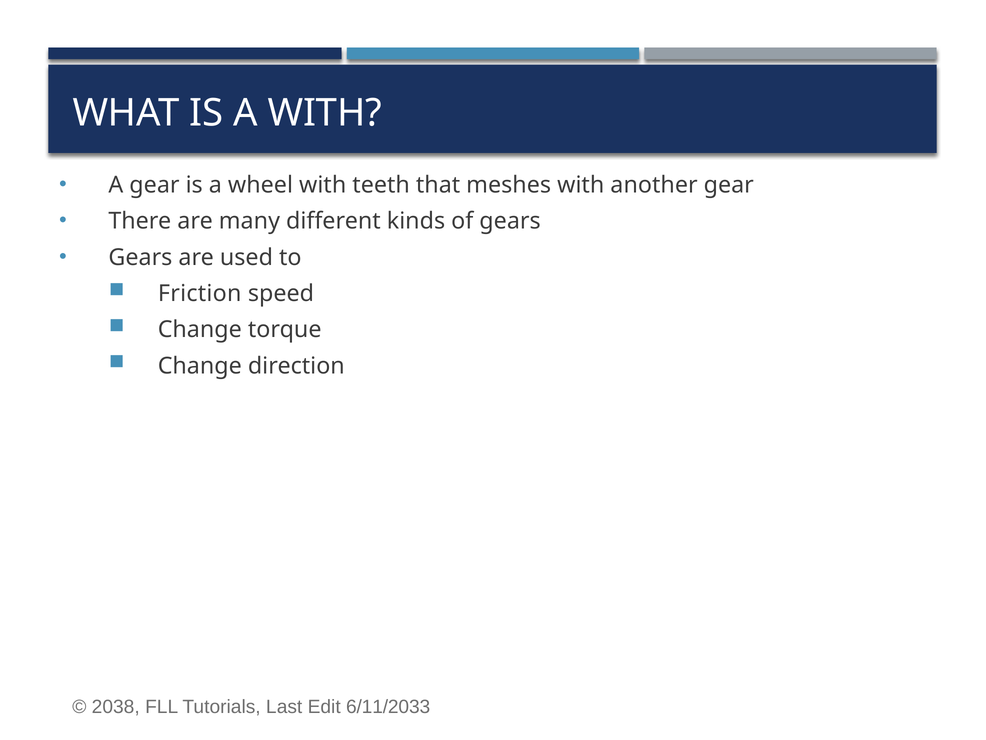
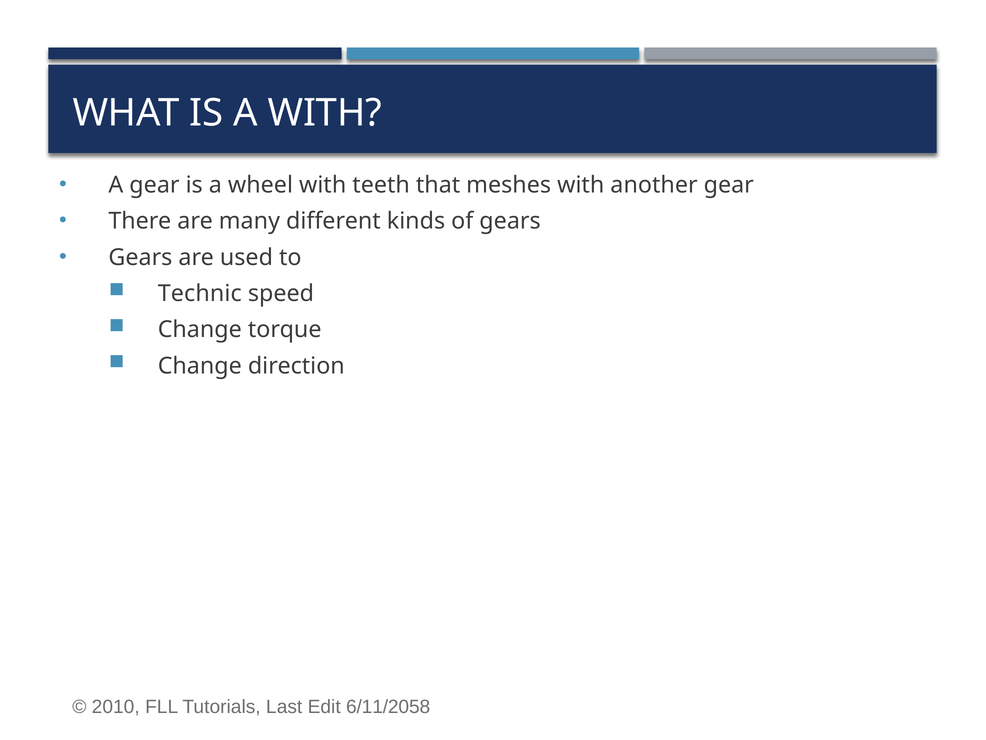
Friction: Friction -> Technic
2038: 2038 -> 2010
6/11/2033: 6/11/2033 -> 6/11/2058
